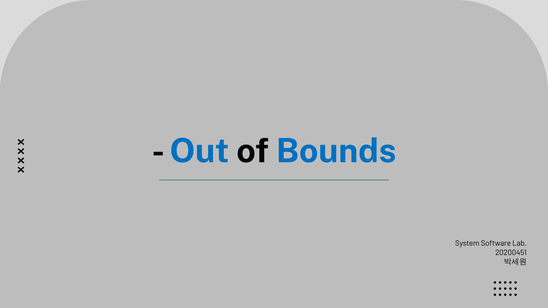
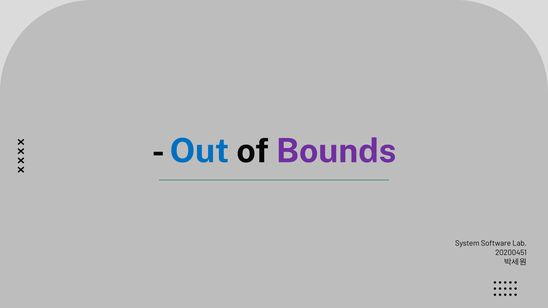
Bounds colour: blue -> purple
